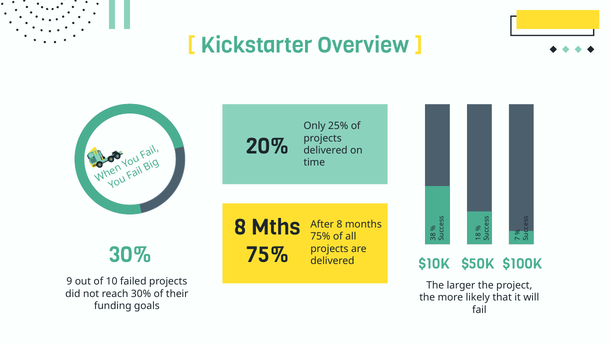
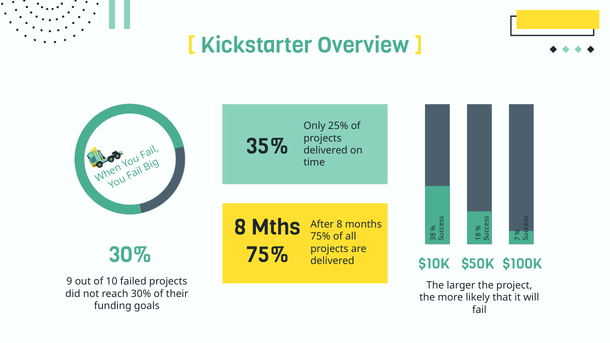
20%: 20% -> 35%
